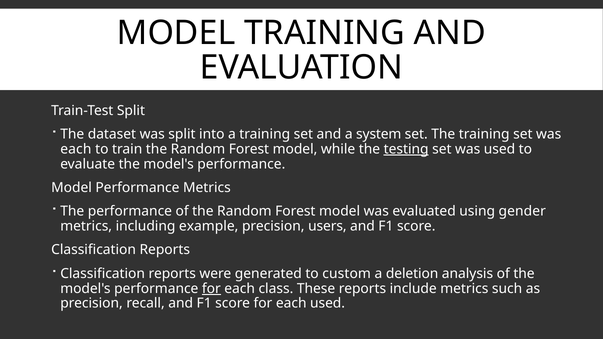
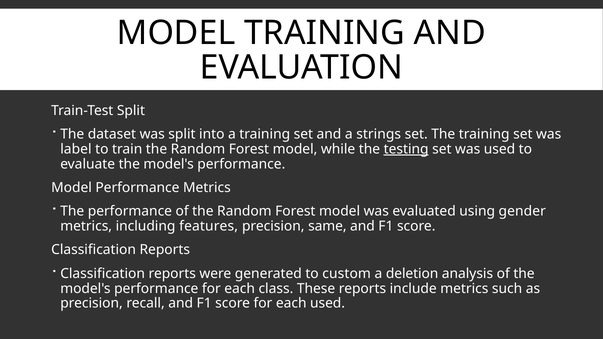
system: system -> strings
each at (76, 149): each -> label
example: example -> features
users: users -> same
for at (211, 289) underline: present -> none
